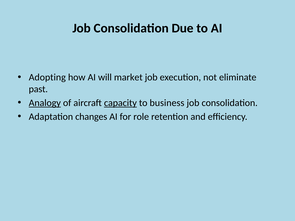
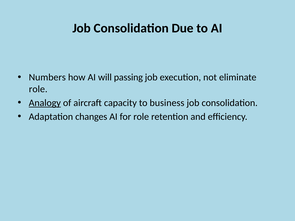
Adopting: Adopting -> Numbers
market: market -> passing
past at (38, 89): past -> role
capacity underline: present -> none
